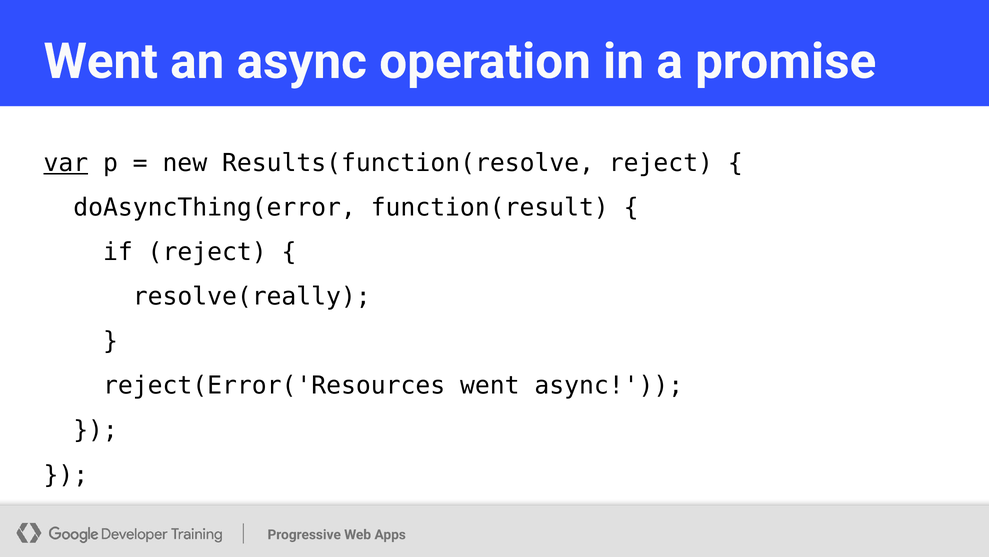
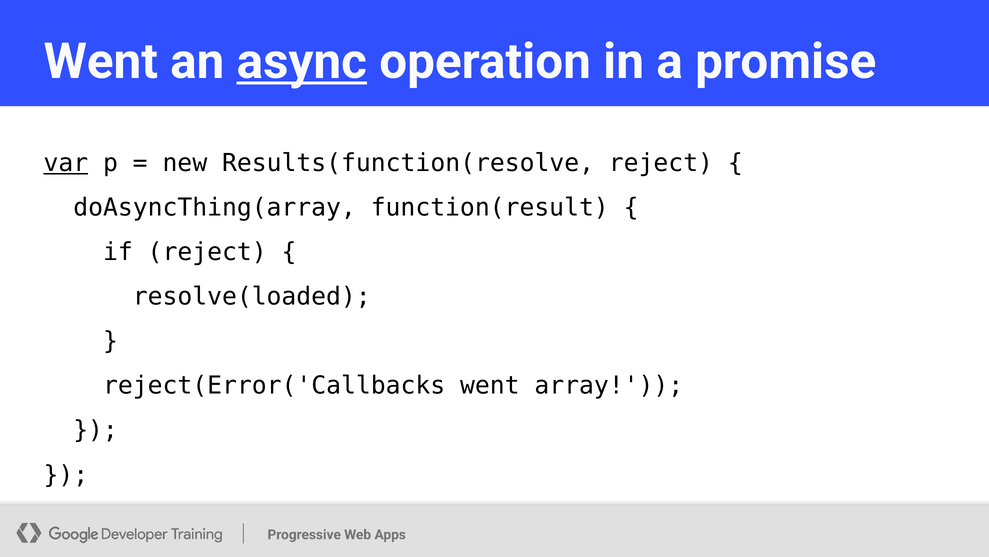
async at (302, 61) underline: none -> present
doAsyncThing(error: doAsyncThing(error -> doAsyncThing(array
resolve(really: resolve(really -> resolve(loaded
reject(Error('Resources: reject(Error('Resources -> reject(Error('Callbacks
went async: async -> array
